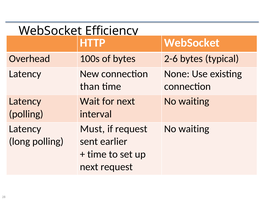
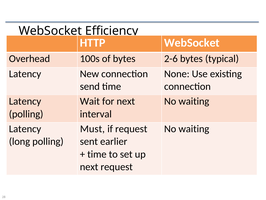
than: than -> send
